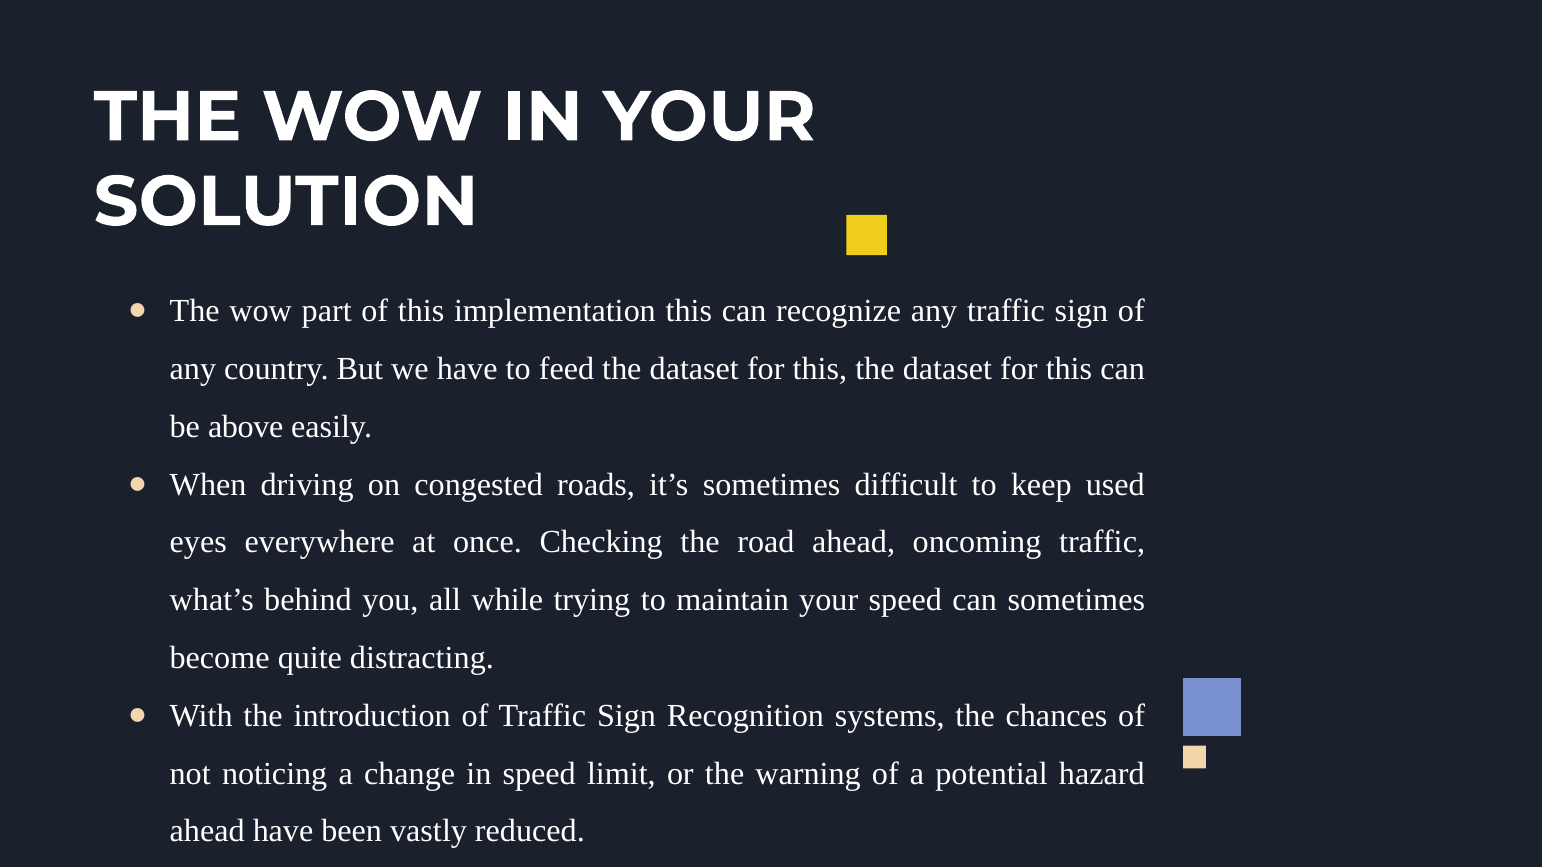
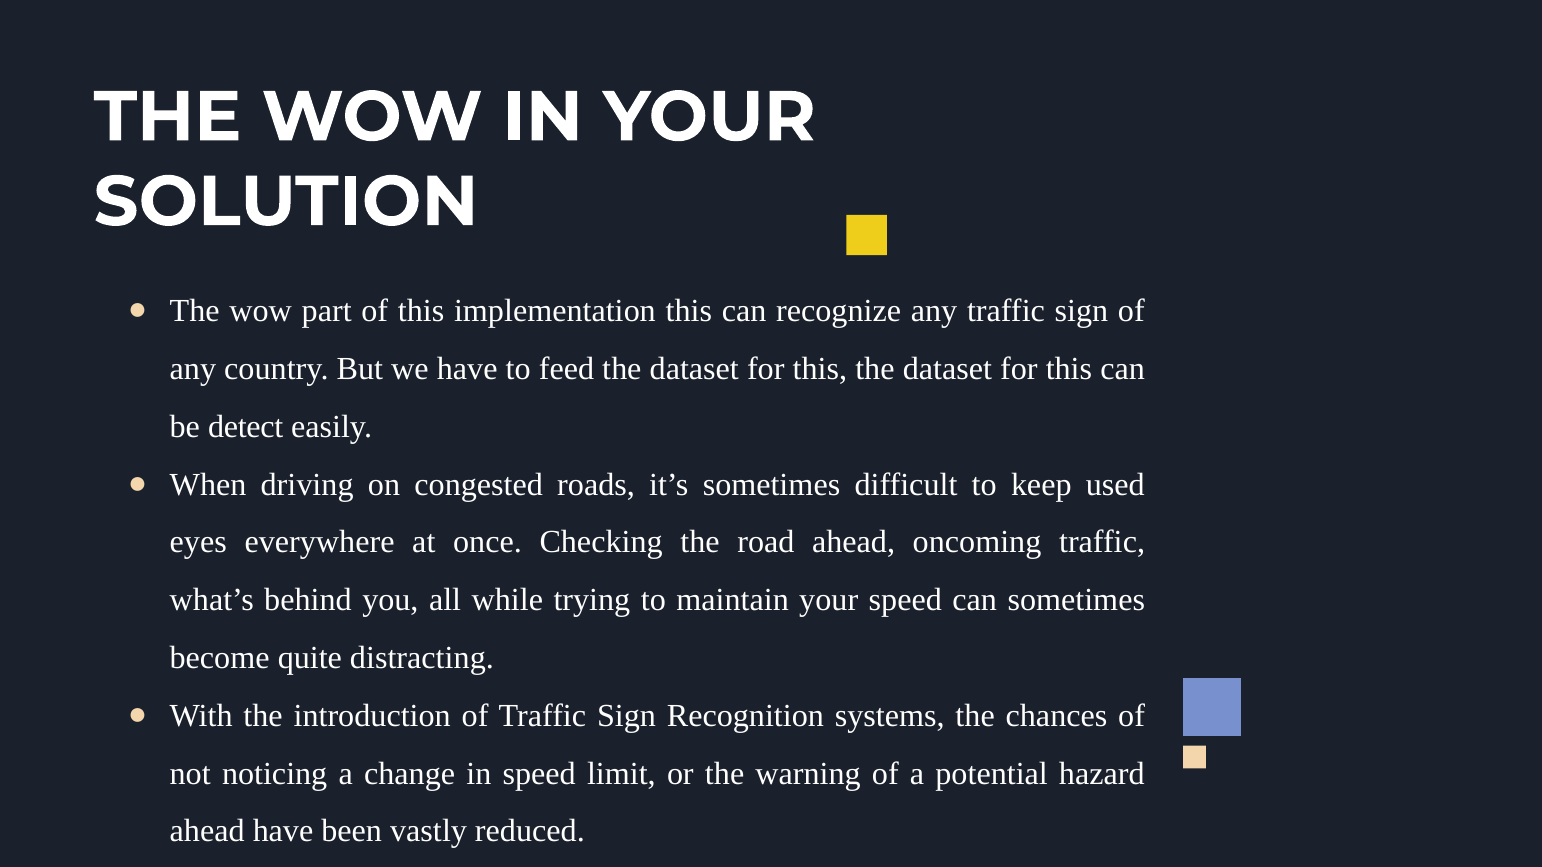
above: above -> detect
